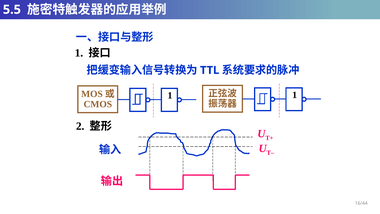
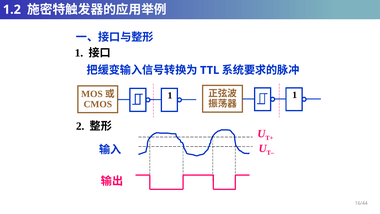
5.5: 5.5 -> 1.2
